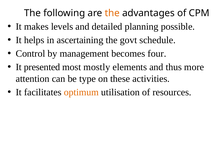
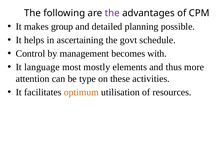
the at (112, 13) colour: orange -> purple
levels: levels -> group
four: four -> with
presented: presented -> language
